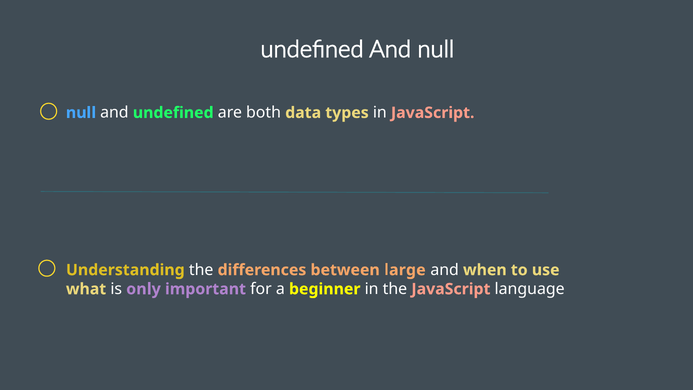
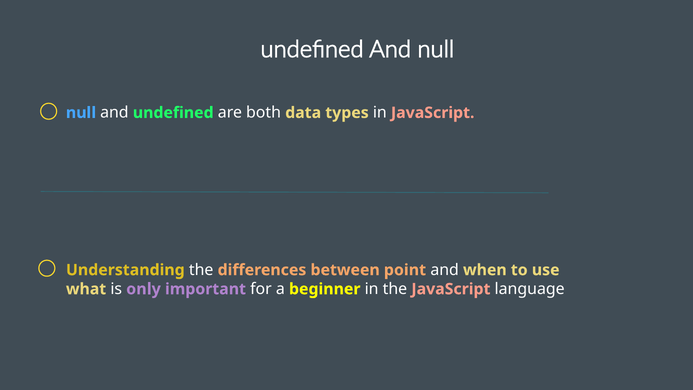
large: large -> point
